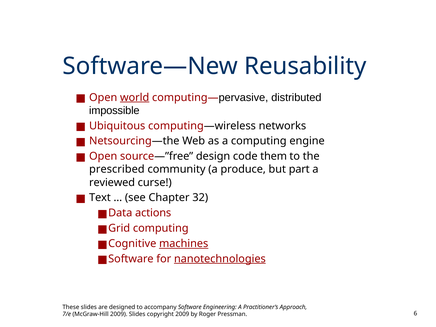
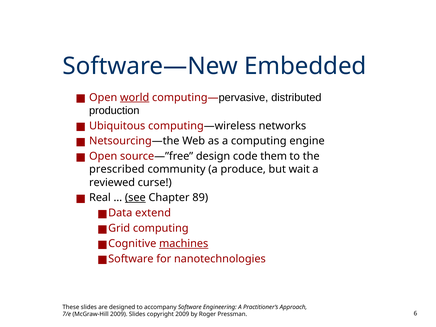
Reusability: Reusability -> Embedded
impossible: impossible -> production
part: part -> wait
Text: Text -> Real
see underline: none -> present
32: 32 -> 89
actions: actions -> extend
nanotechnologies underline: present -> none
